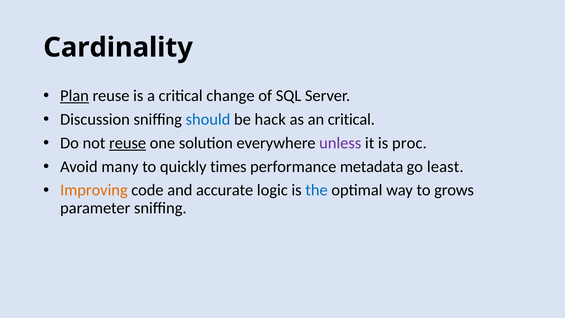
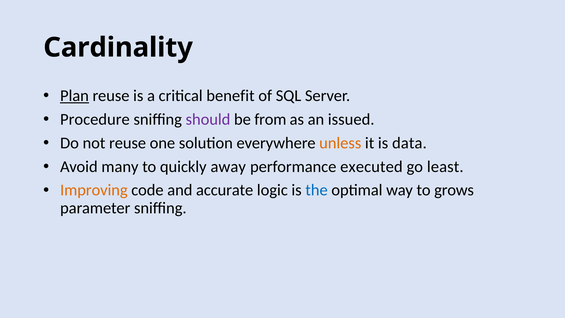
change: change -> benefit
Discussion: Discussion -> Procedure
should colour: blue -> purple
hack: hack -> from
an critical: critical -> issued
reuse at (128, 143) underline: present -> none
unless colour: purple -> orange
proc: proc -> data
times: times -> away
metadata: metadata -> executed
